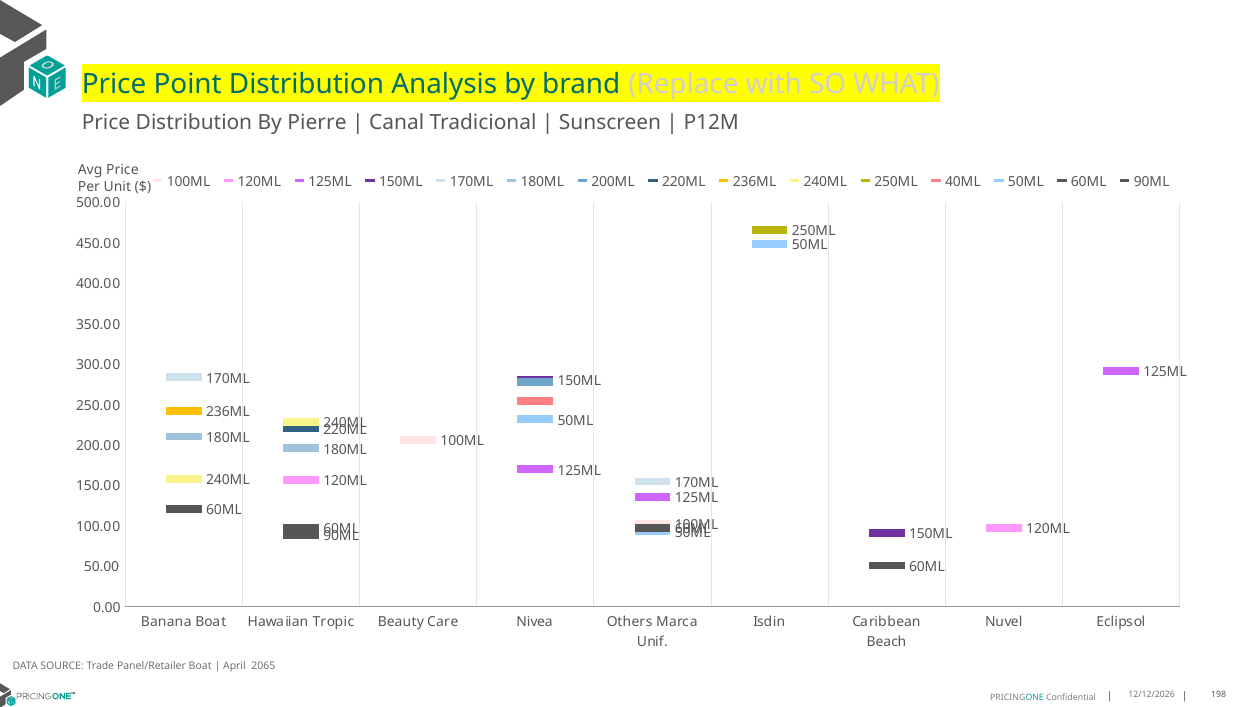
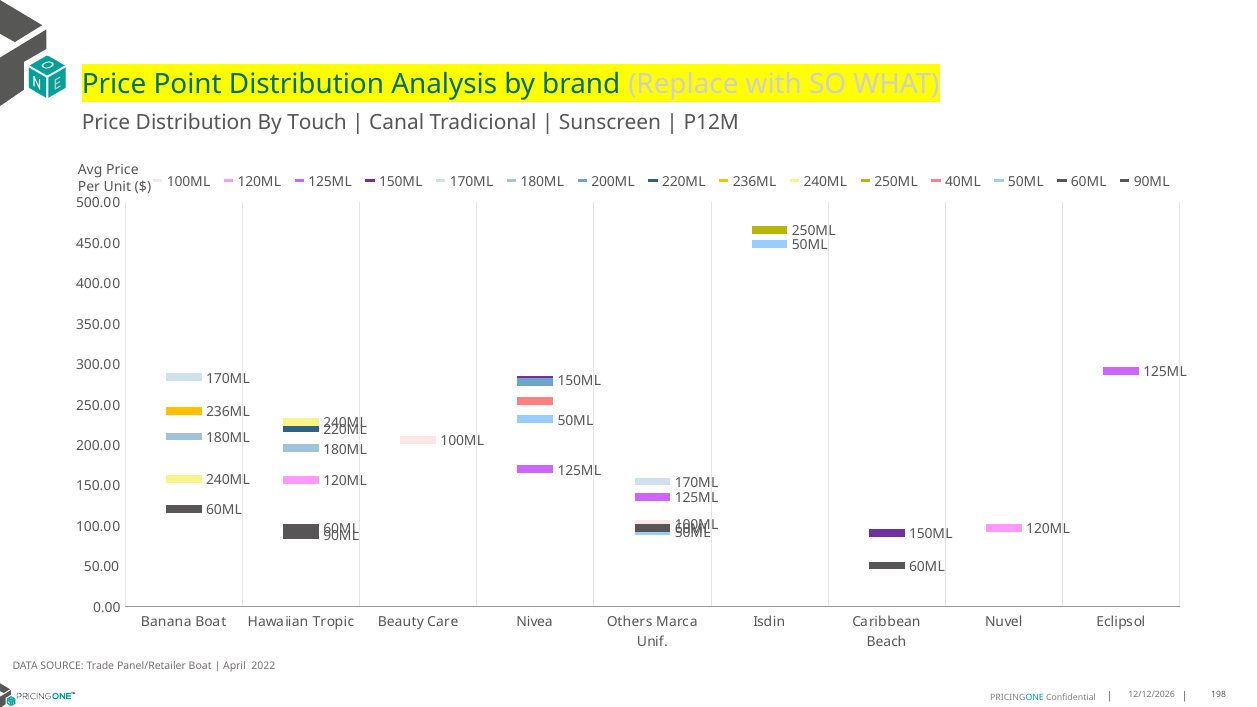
Pierre: Pierre -> Touch
2065: 2065 -> 2022
